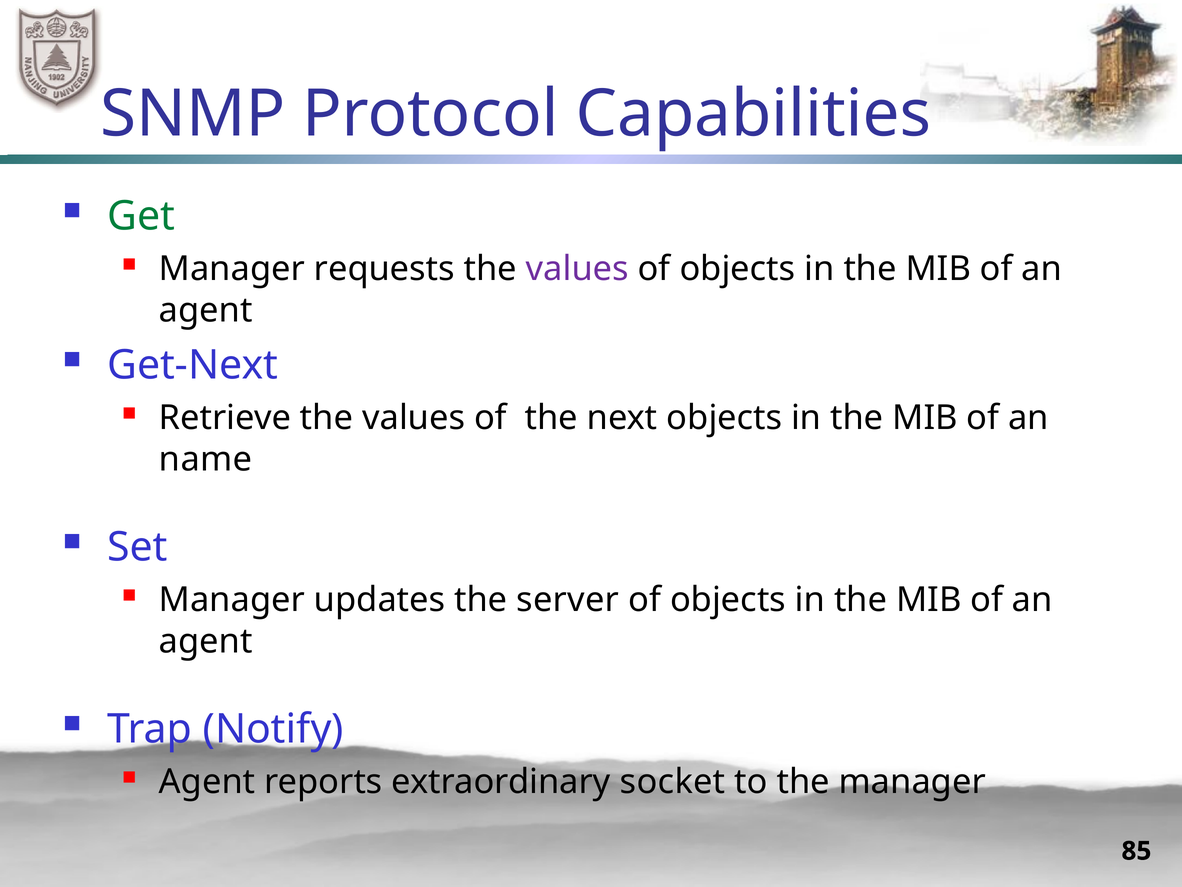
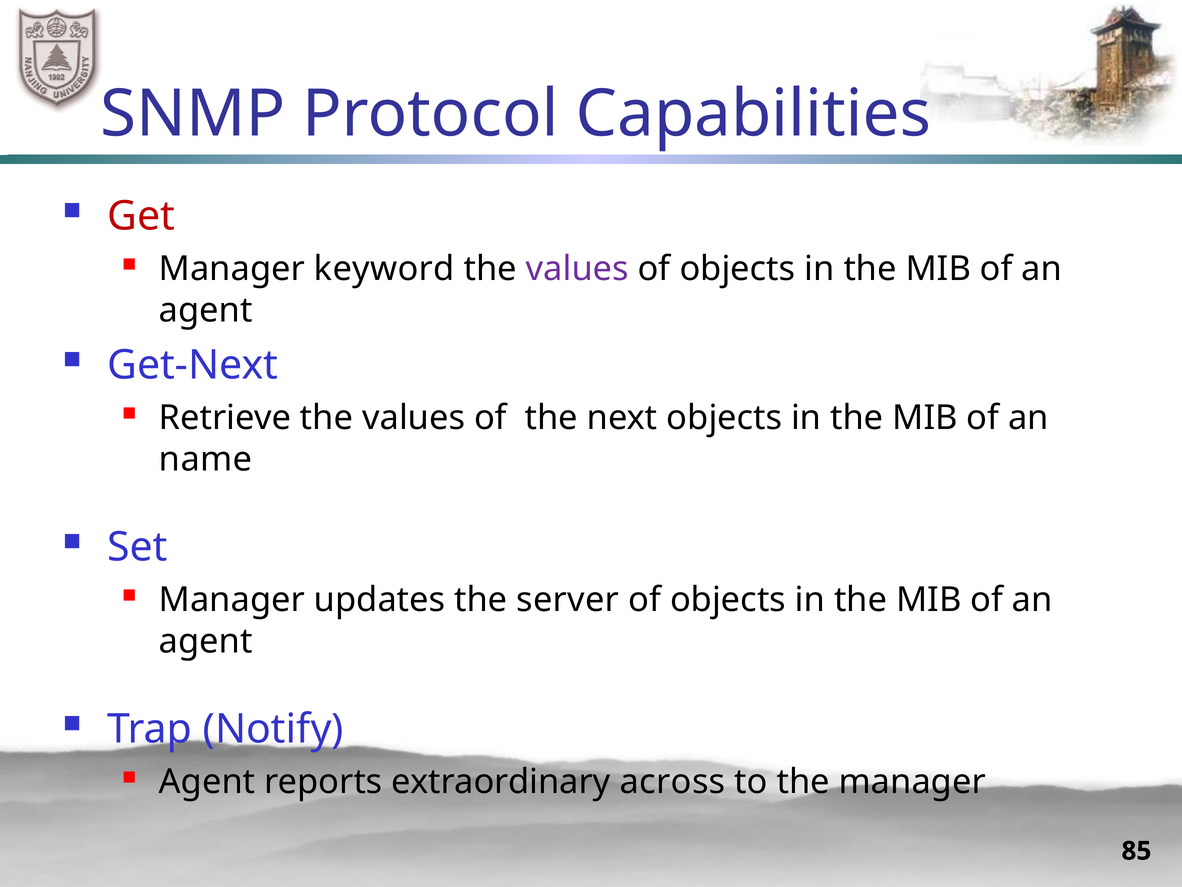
Get colour: green -> red
requests: requests -> keyword
socket: socket -> across
